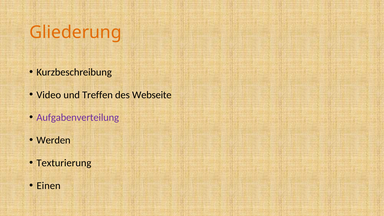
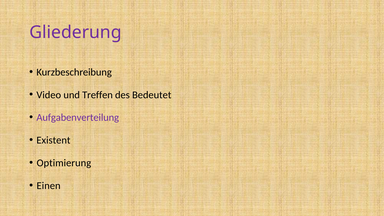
Gliederung colour: orange -> purple
Webseite: Webseite -> Bedeutet
Werden: Werden -> Existent
Texturierung: Texturierung -> Optimierung
